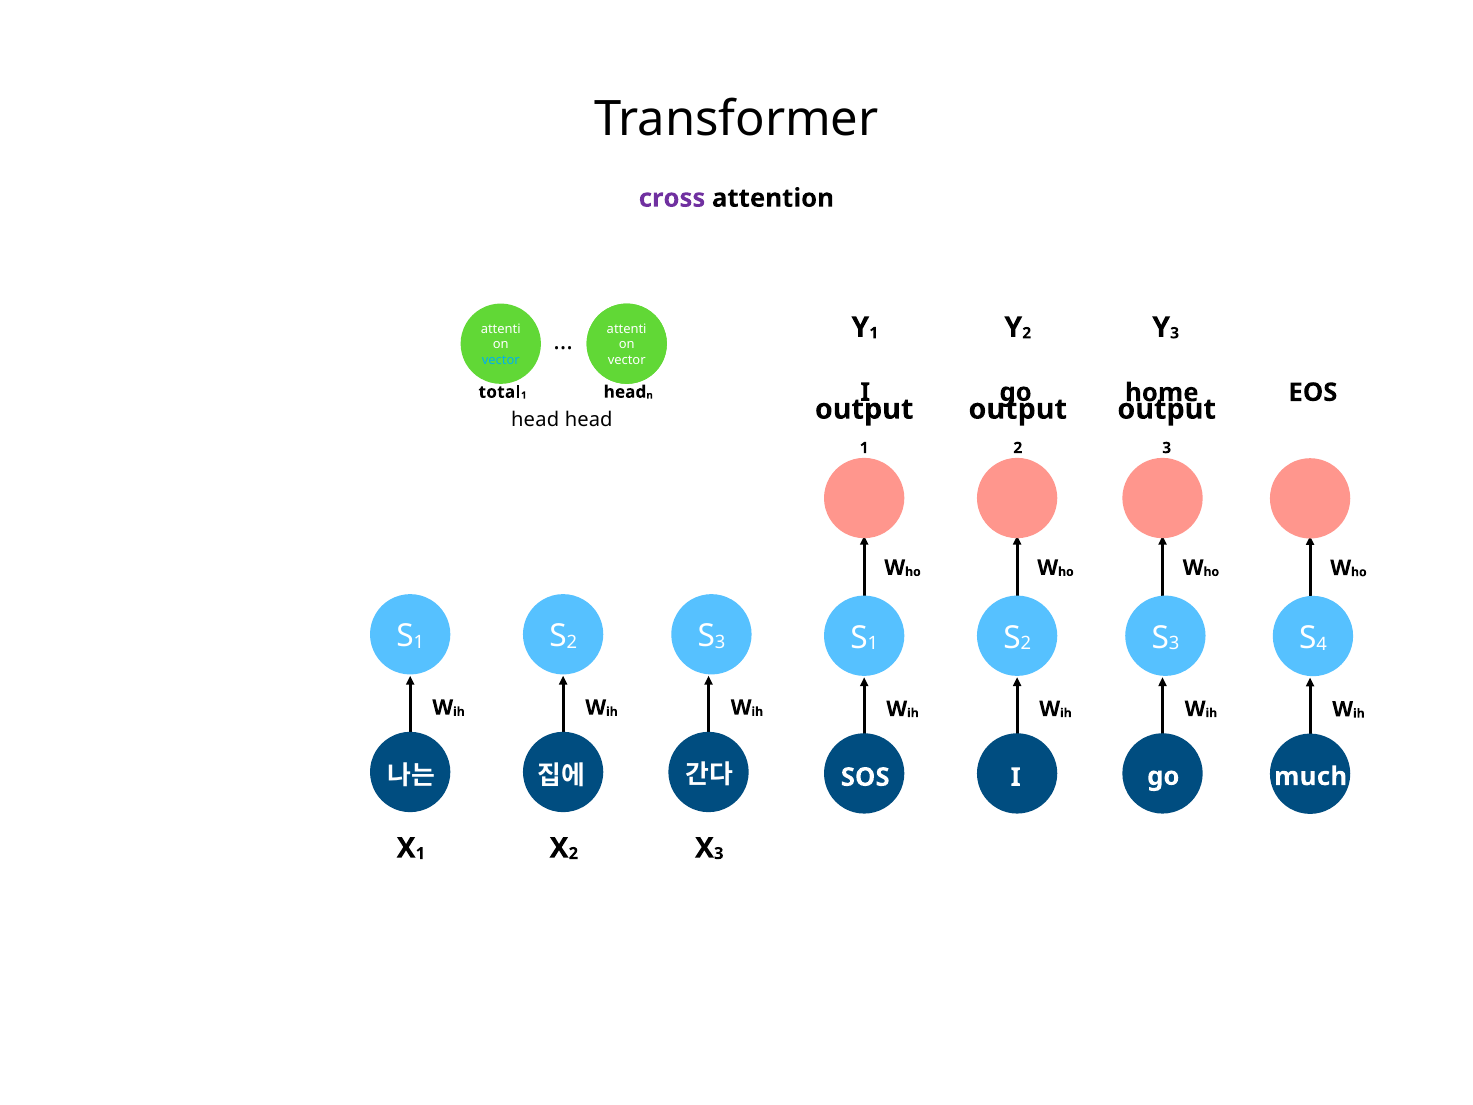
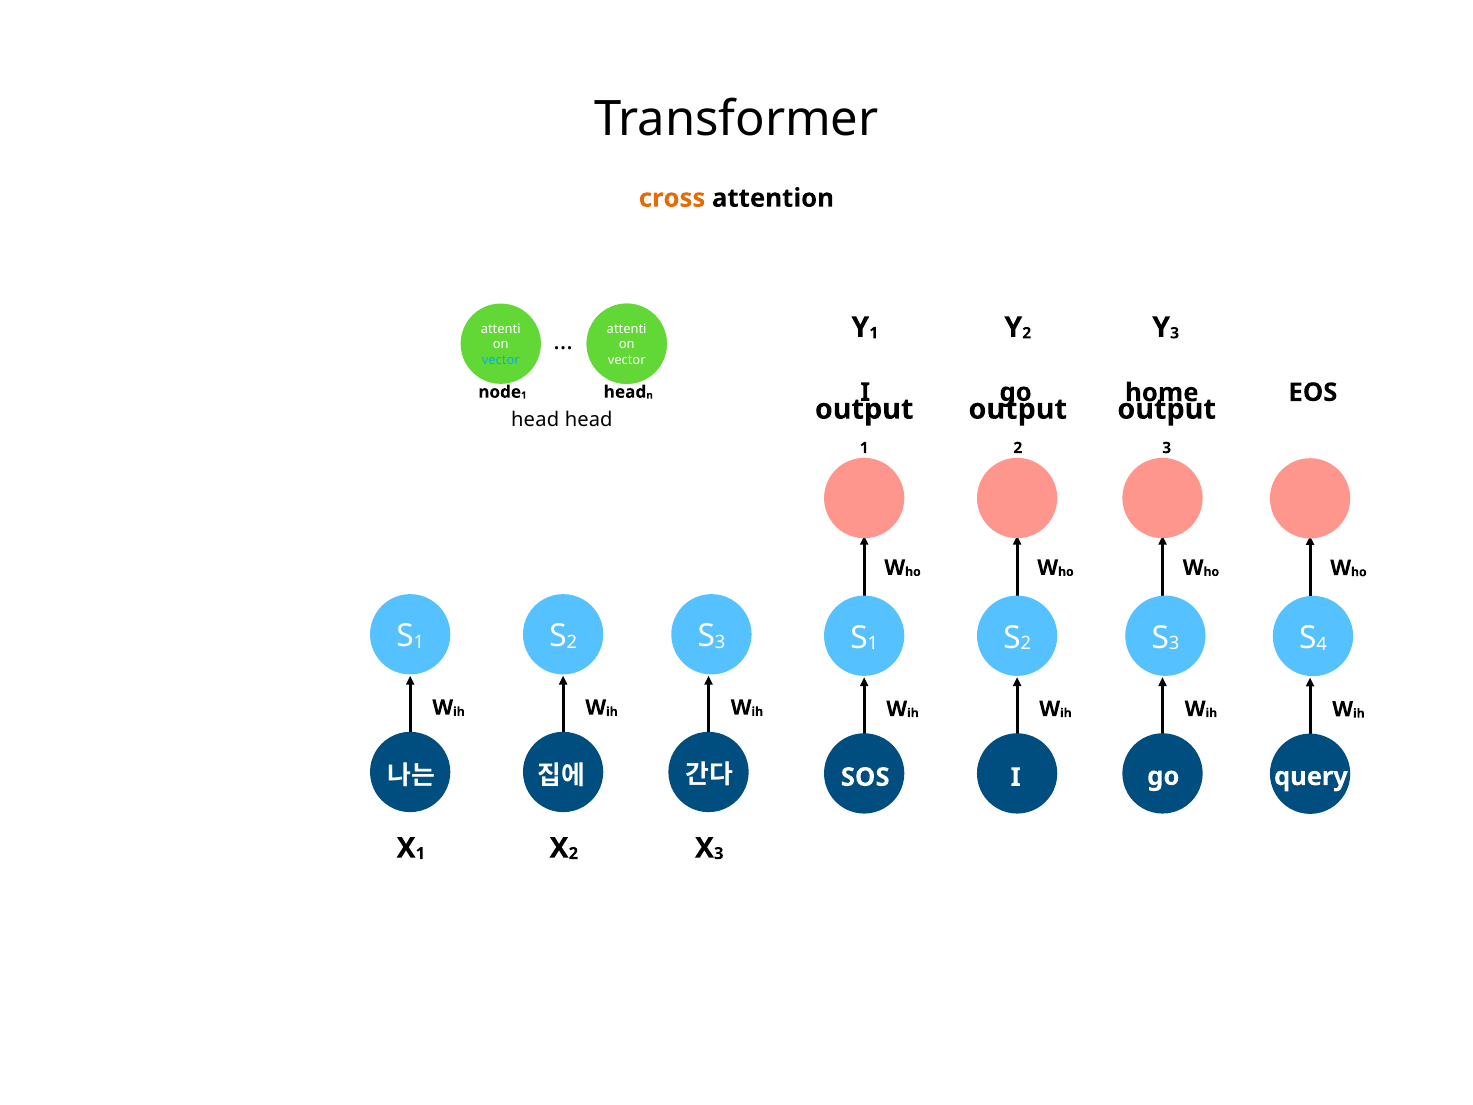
cross colour: purple -> orange
total: total -> node
much: much -> query
